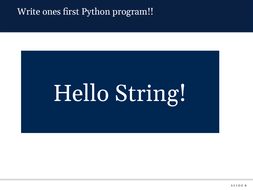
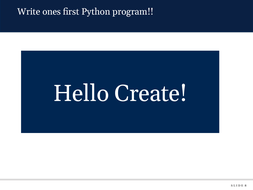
String: String -> Create
